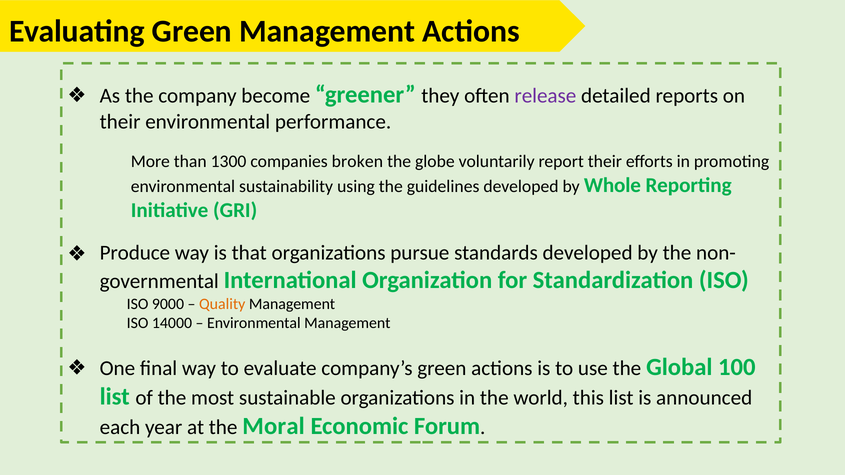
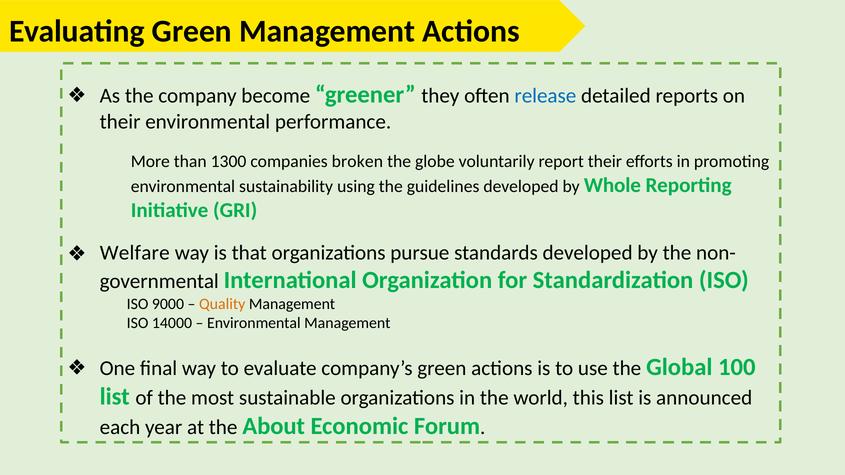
release colour: purple -> blue
Produce: Produce -> Welfare
Moral: Moral -> About
